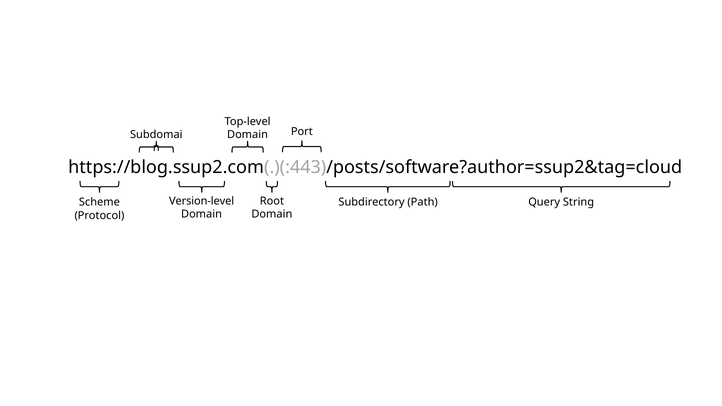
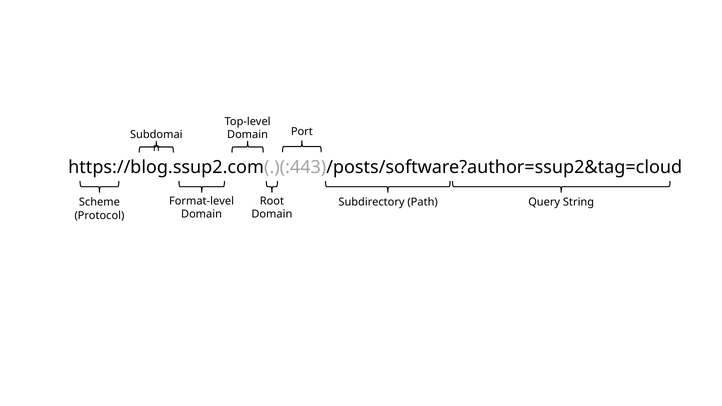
Version-level: Version-level -> Format-level
